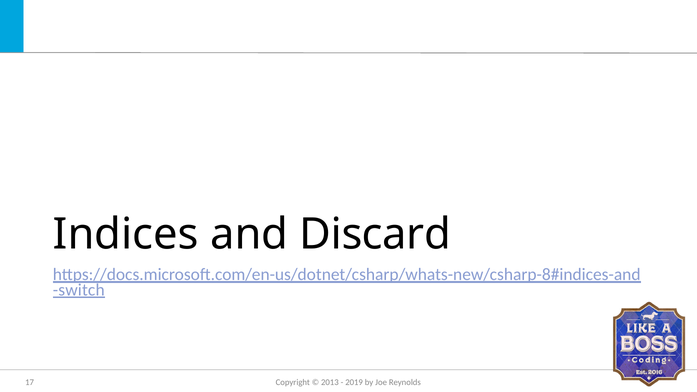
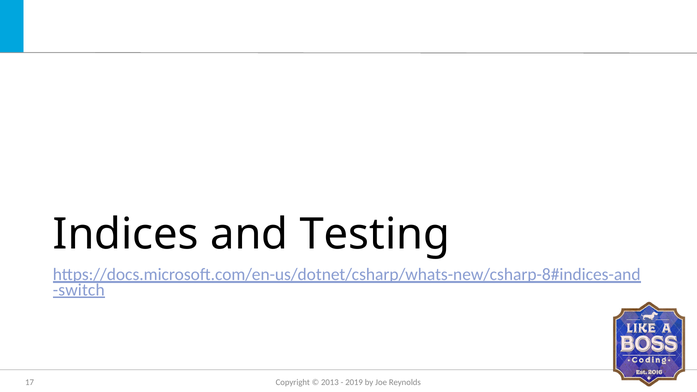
Discard: Discard -> Testing
